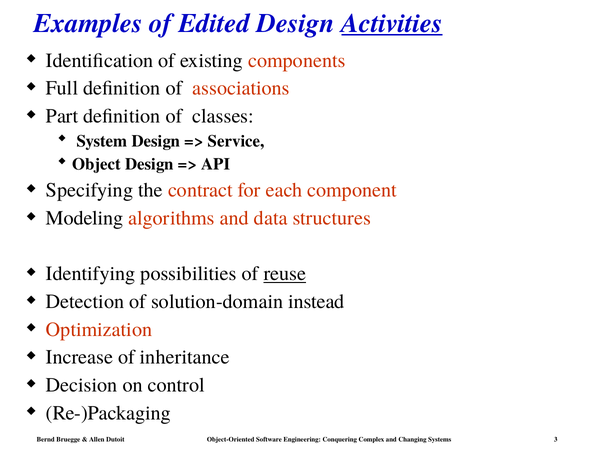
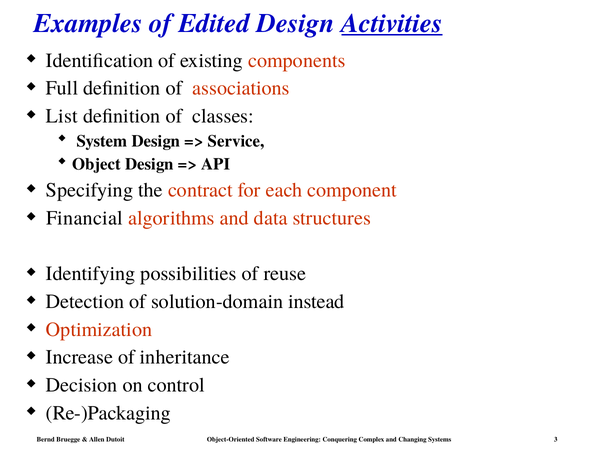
Part: Part -> List
Modeling: Modeling -> Financial
reuse underline: present -> none
